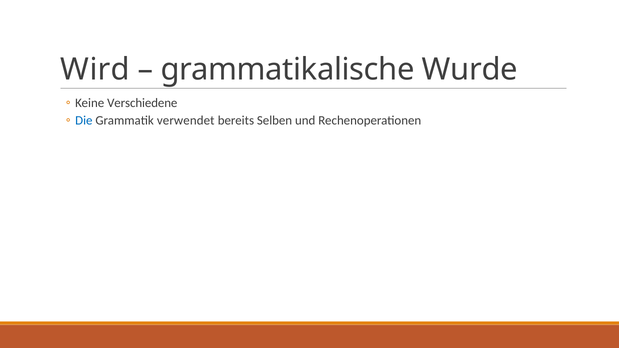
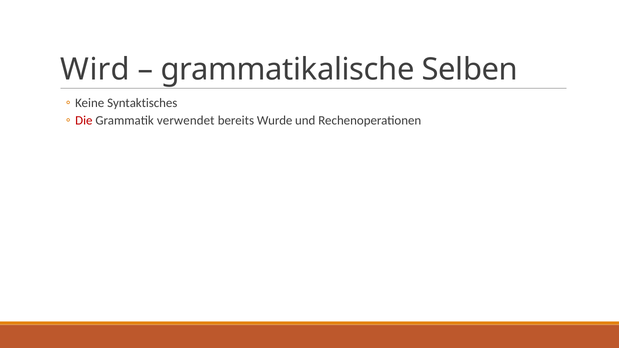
Wurde: Wurde -> Selben
Verschiedene: Verschiedene -> Syntaktisches
Die colour: blue -> red
Selben: Selben -> Wurde
